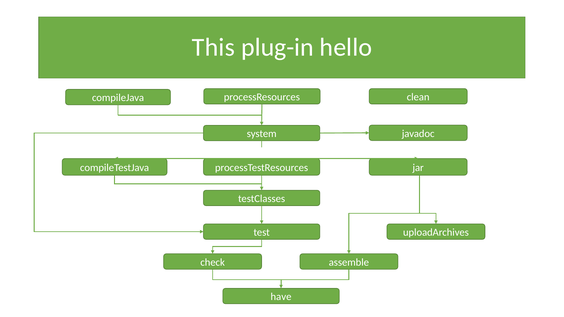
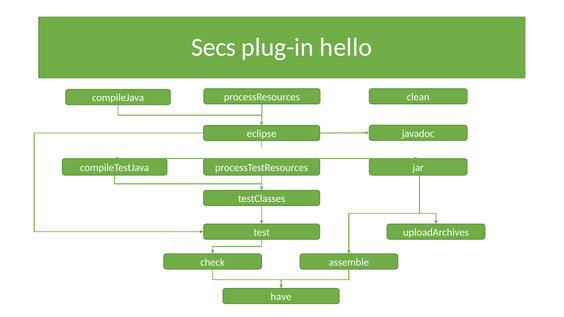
This: This -> Secs
system: system -> eclipse
